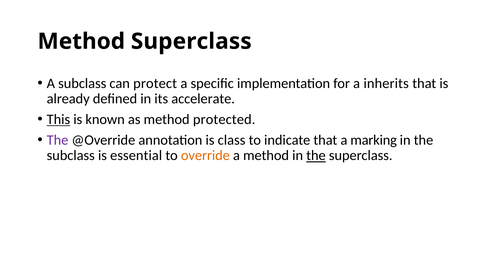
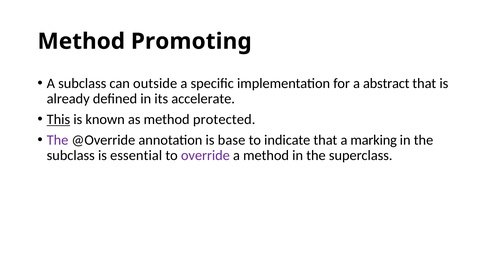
Method Superclass: Superclass -> Promoting
protect: protect -> outside
inherits: inherits -> abstract
class: class -> base
override colour: orange -> purple
the at (316, 155) underline: present -> none
